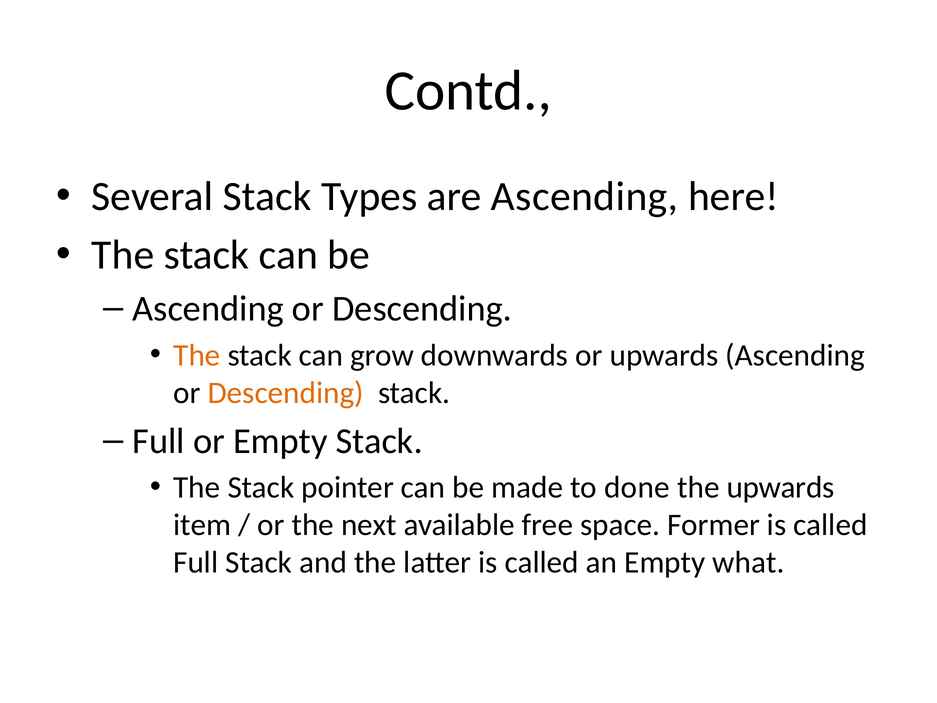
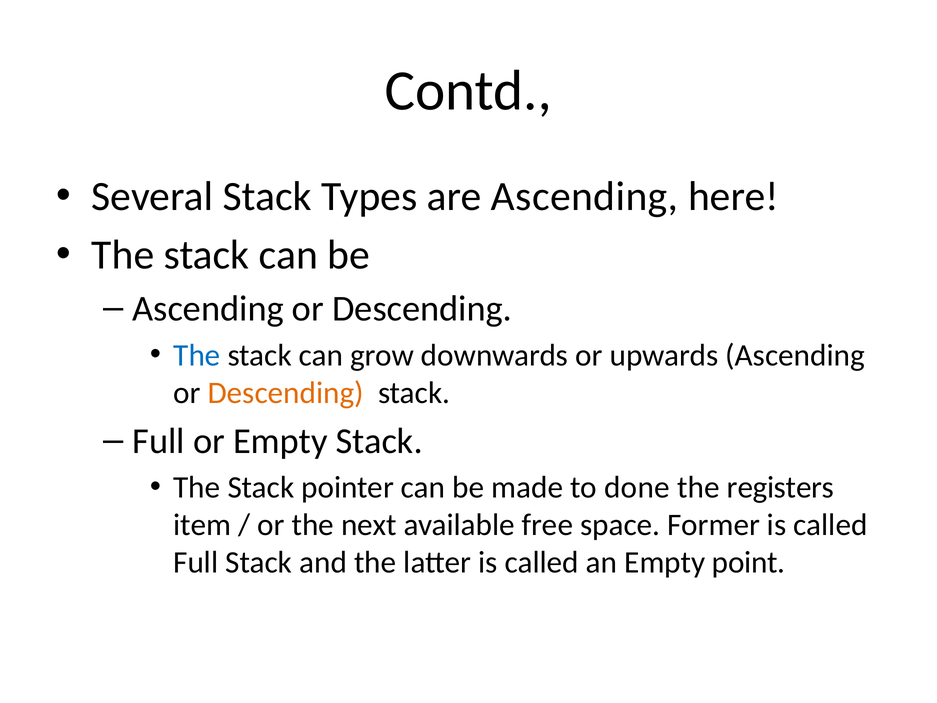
The at (197, 355) colour: orange -> blue
the upwards: upwards -> registers
what: what -> point
